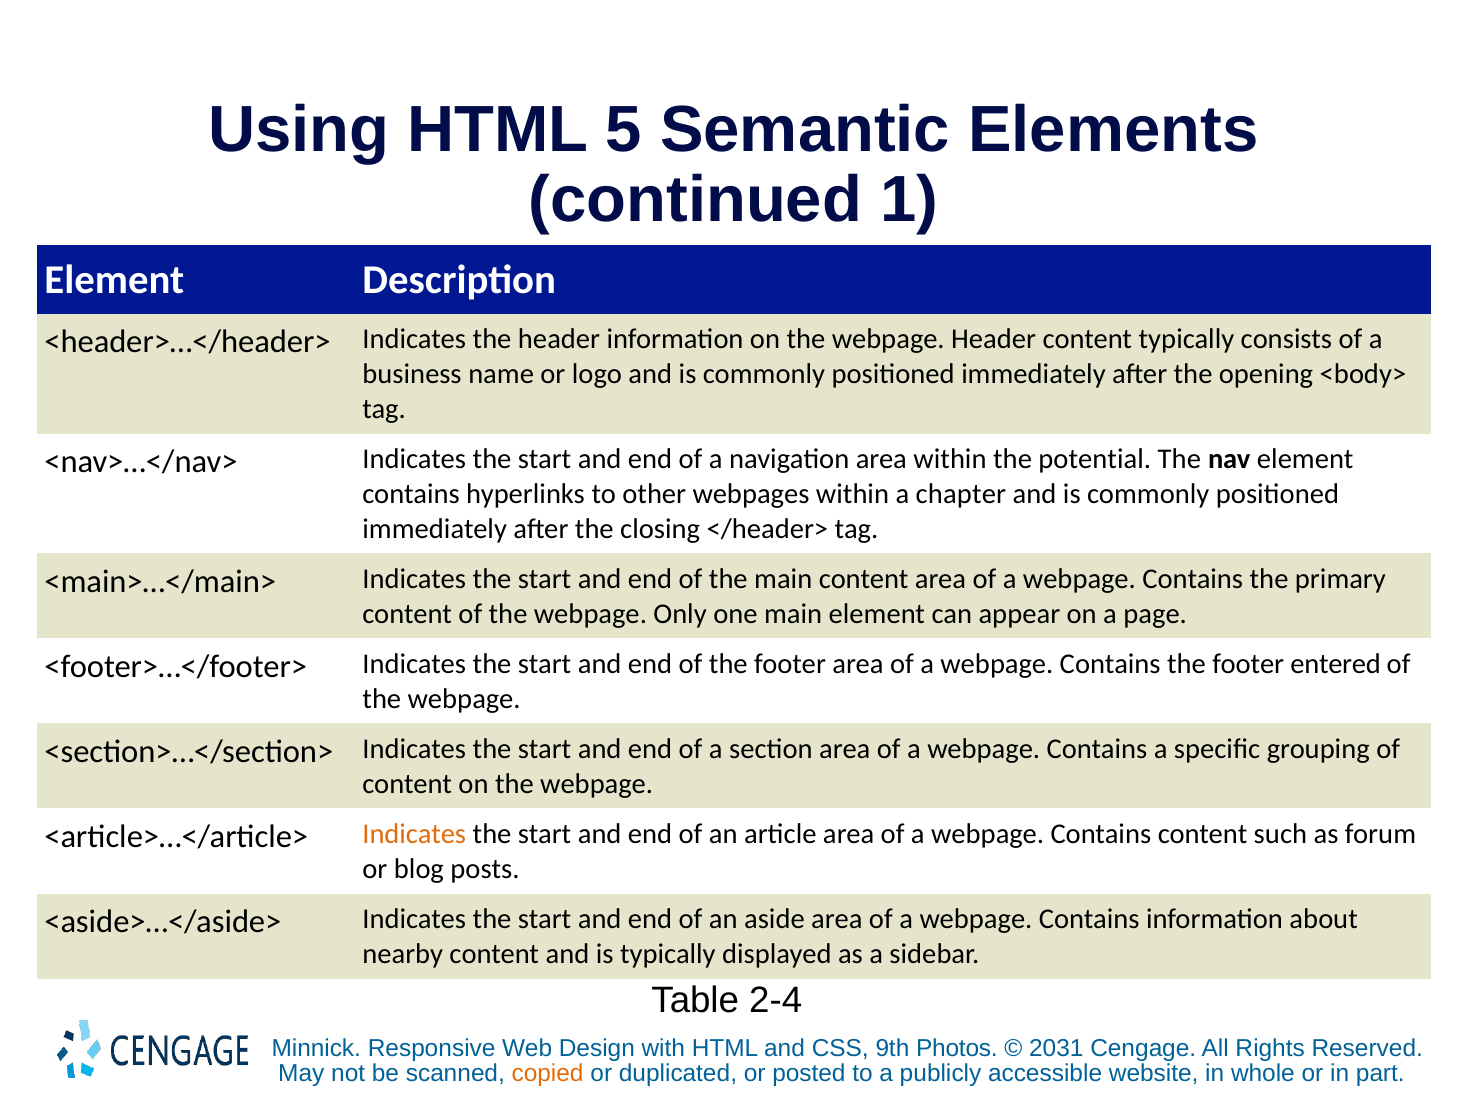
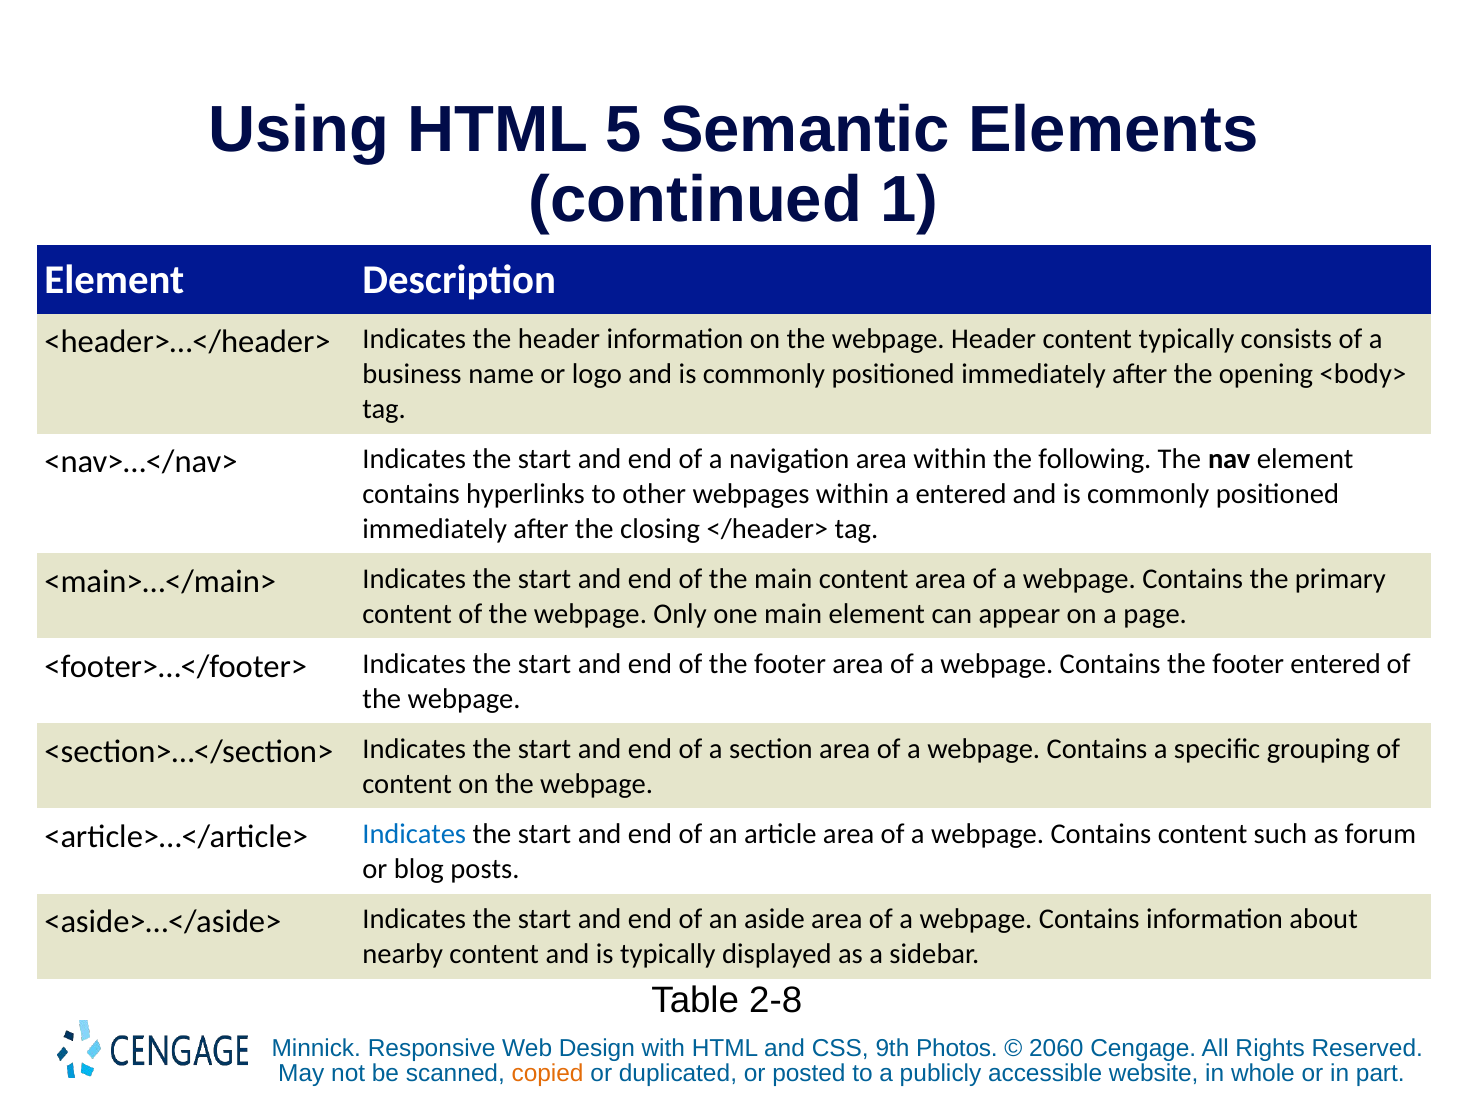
potential: potential -> following
a chapter: chapter -> entered
Indicates at (414, 834) colour: orange -> blue
2-4: 2-4 -> 2-8
2031: 2031 -> 2060
